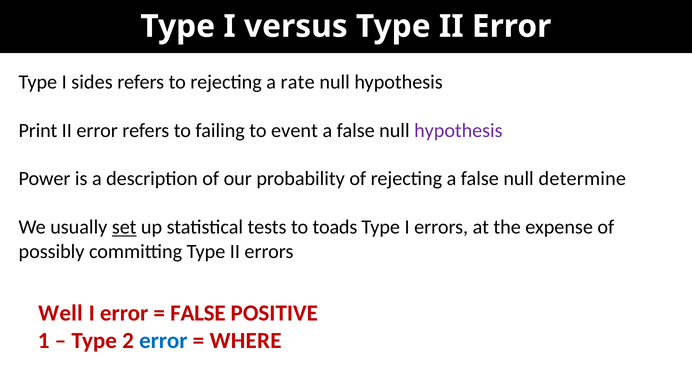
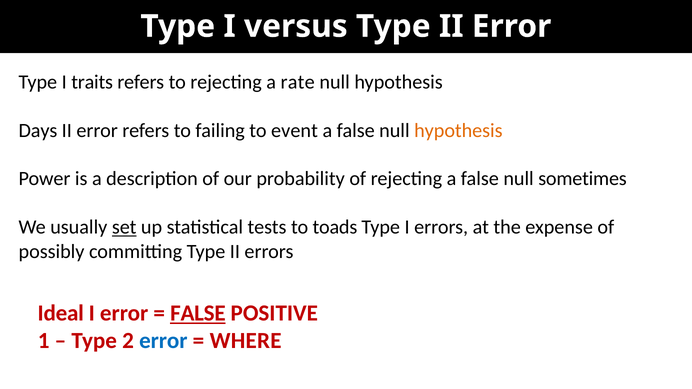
sides: sides -> traits
Print: Print -> Days
hypothesis at (458, 130) colour: purple -> orange
determine: determine -> sometimes
Well: Well -> Ideal
FALSE at (198, 313) underline: none -> present
